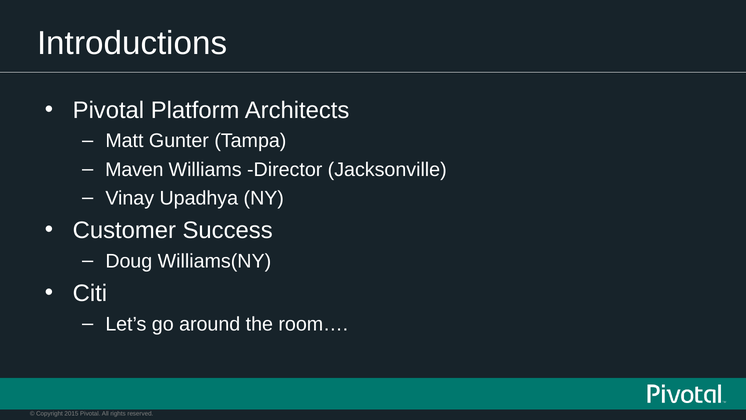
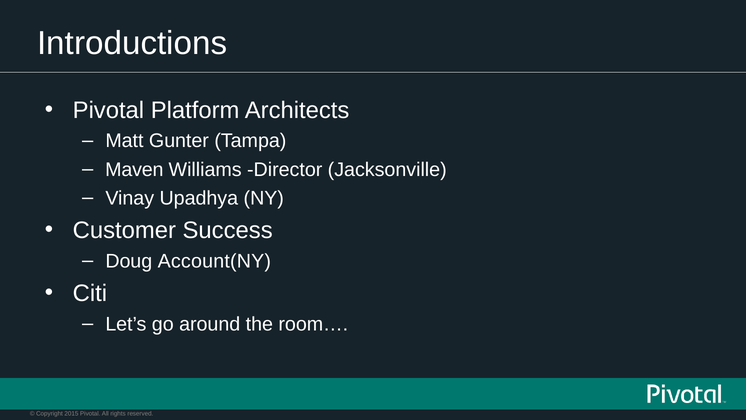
Williams(NY: Williams(NY -> Account(NY
